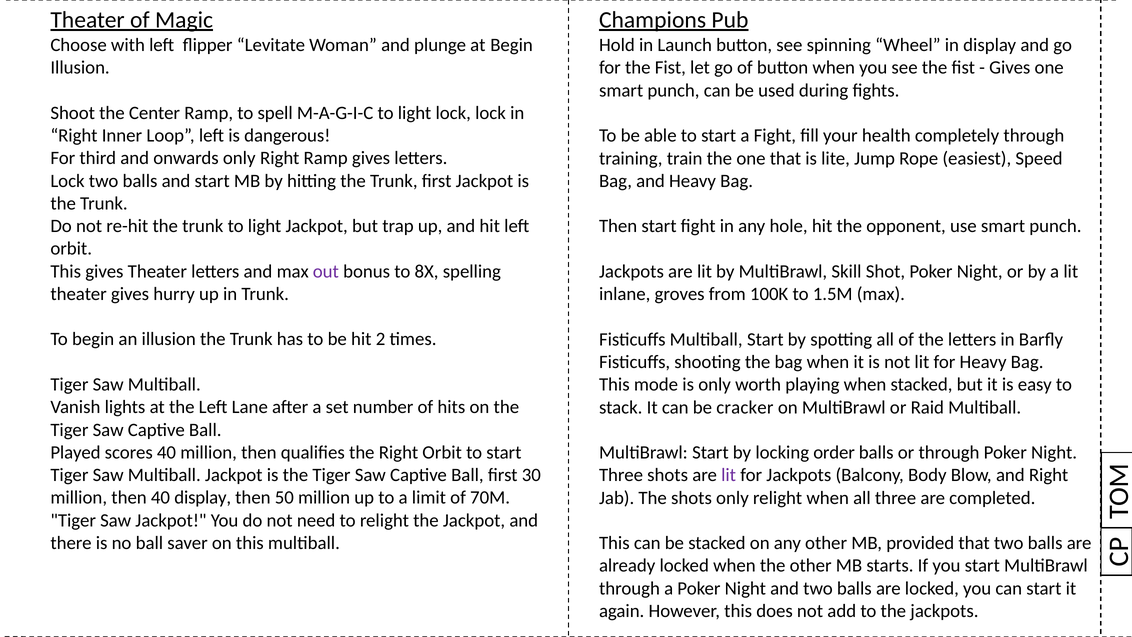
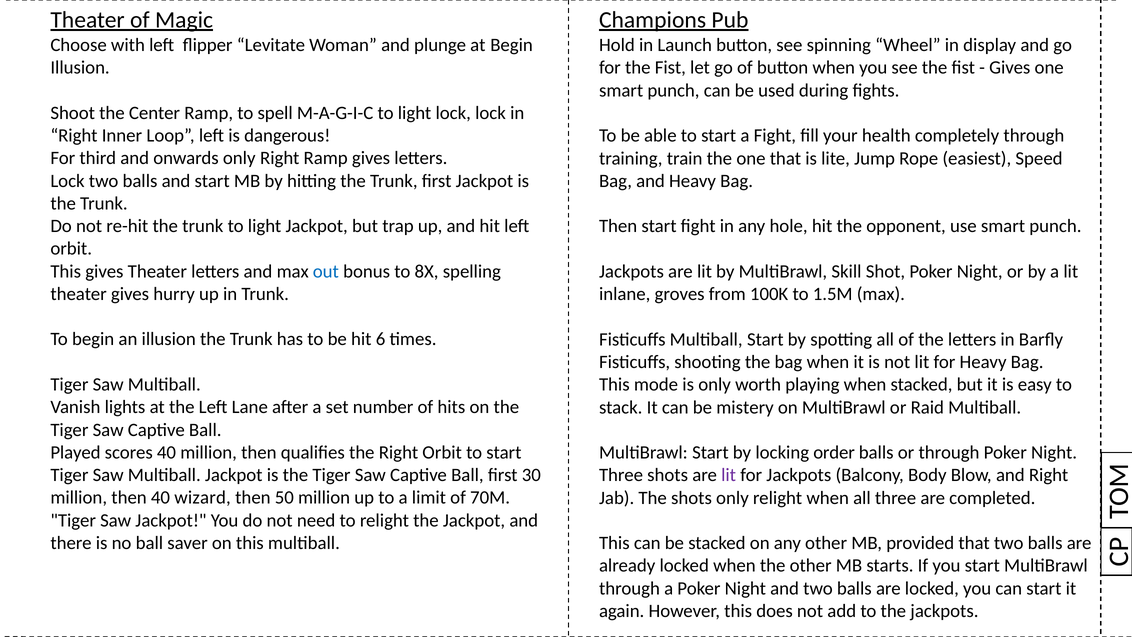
out colour: purple -> blue
2: 2 -> 6
cracker: cracker -> mistery
40 display: display -> wizard
